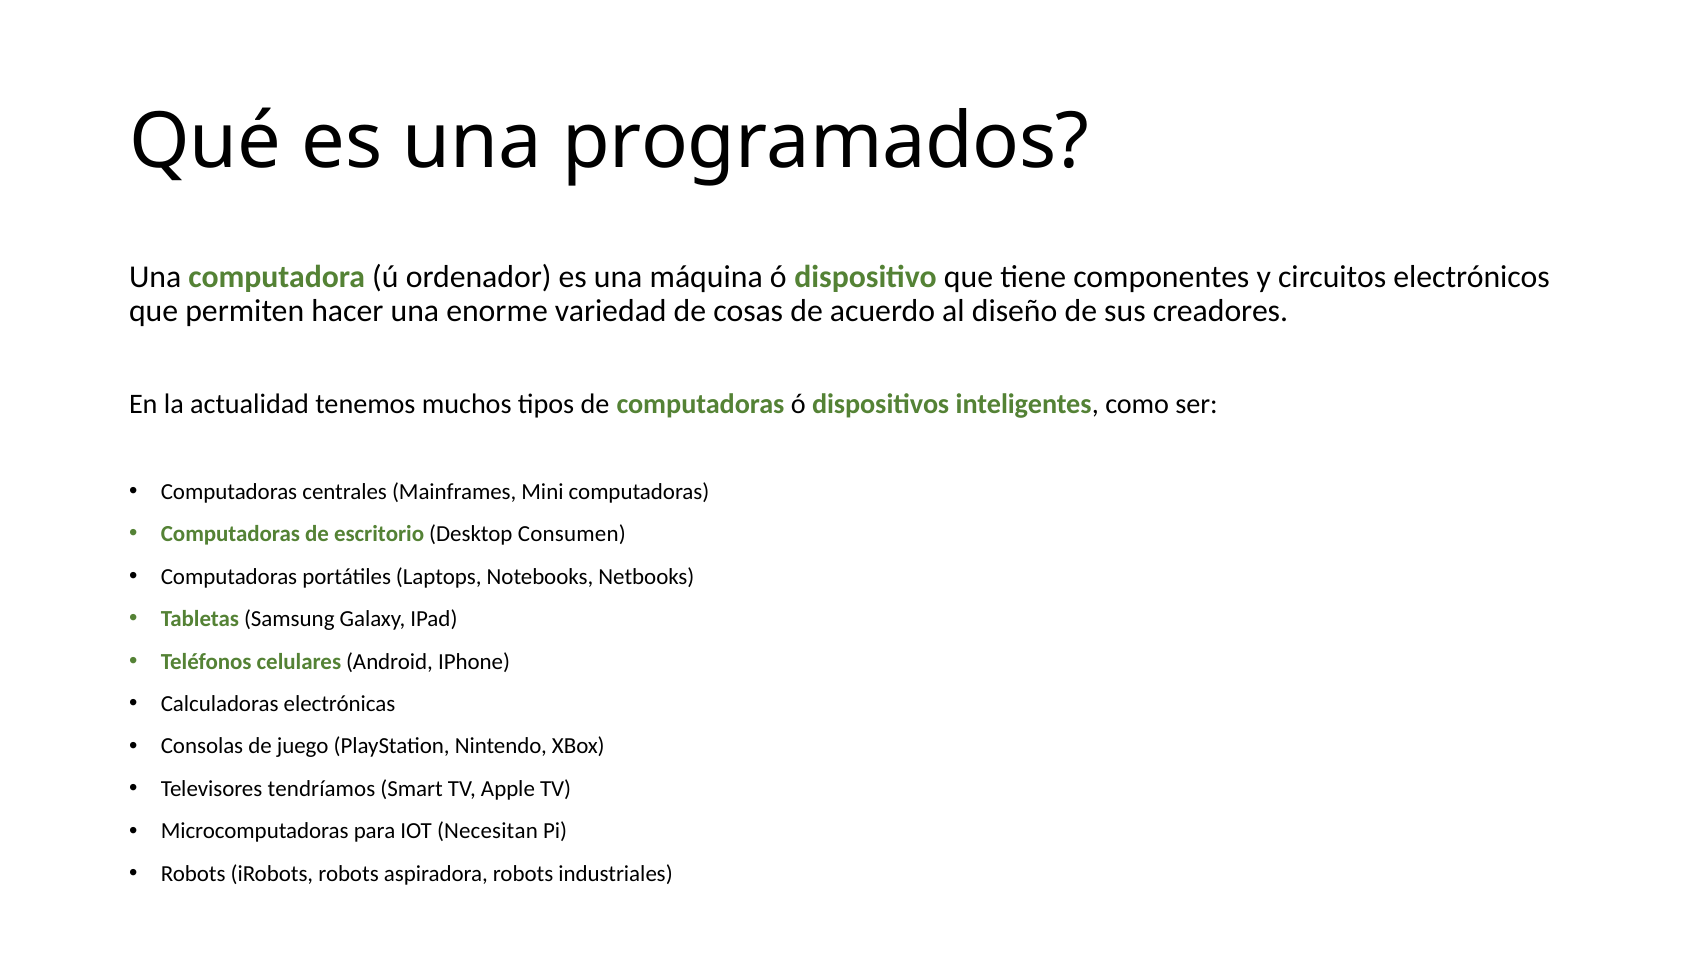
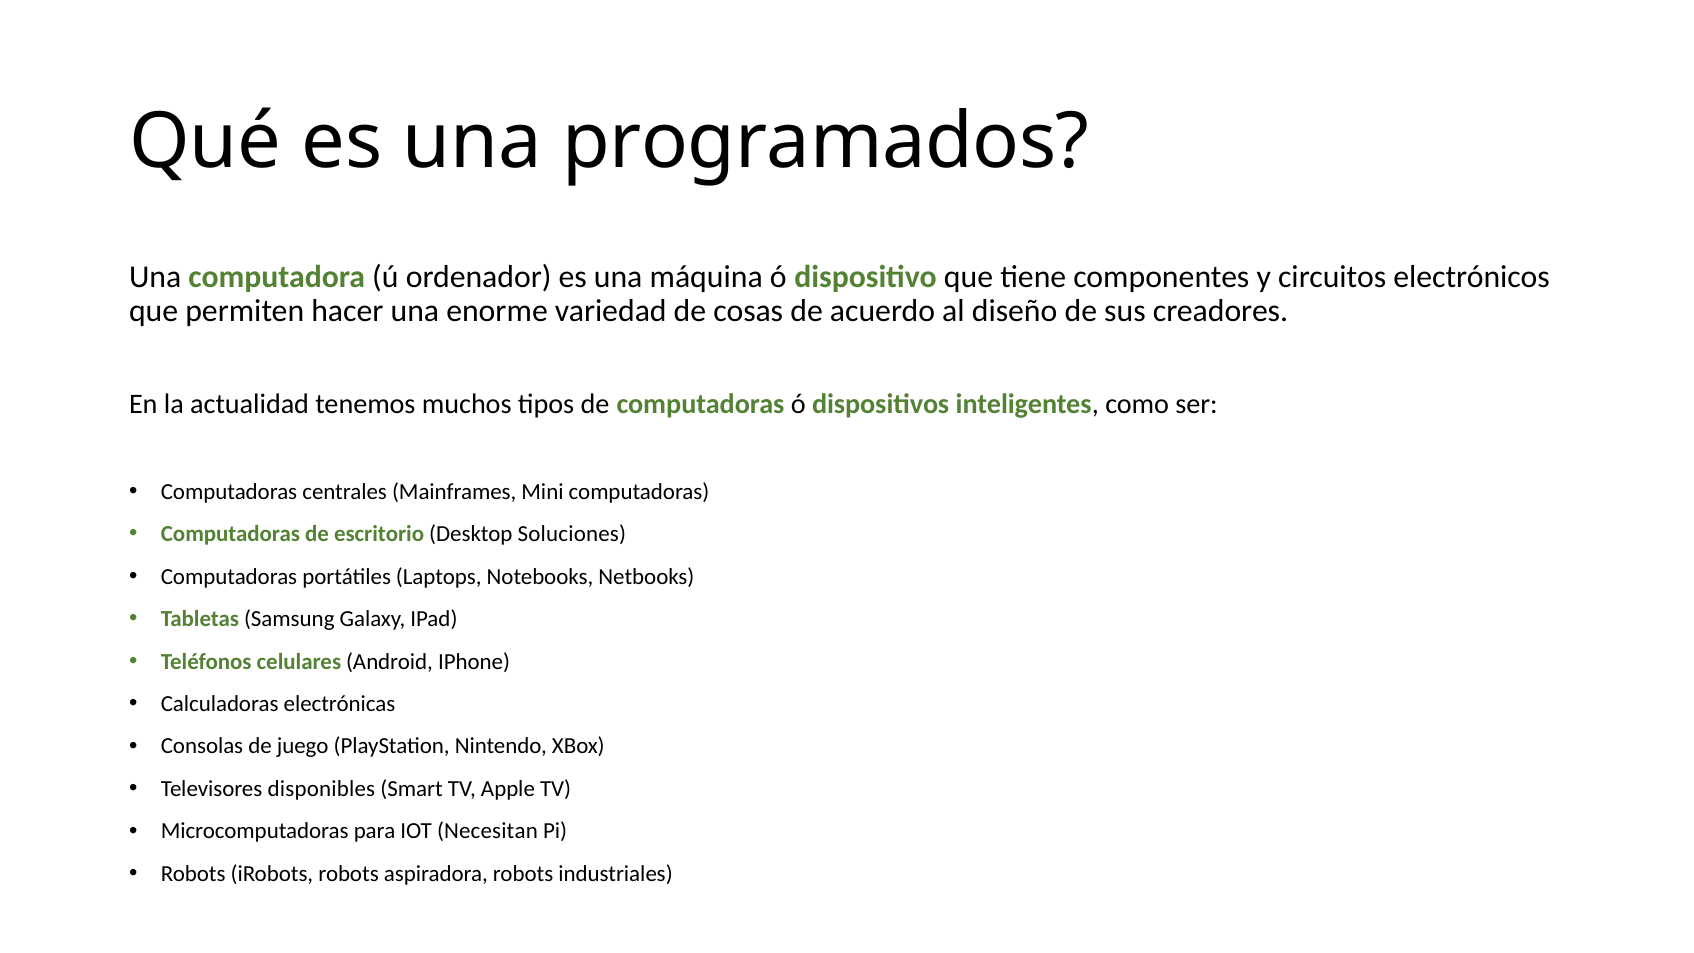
Consumen: Consumen -> Soluciones
tendríamos: tendríamos -> disponibles
